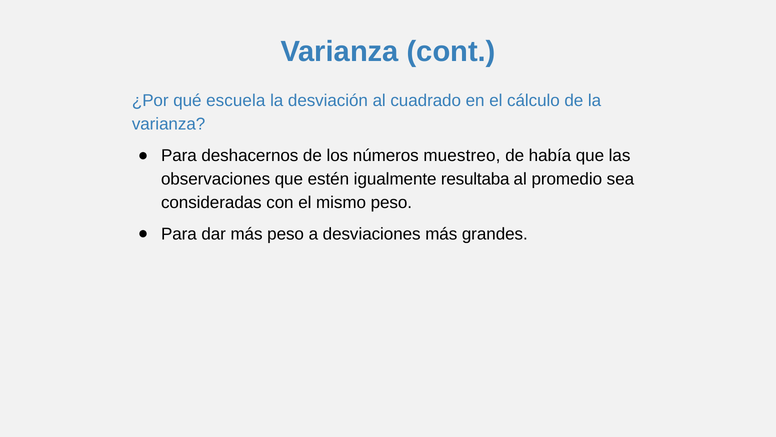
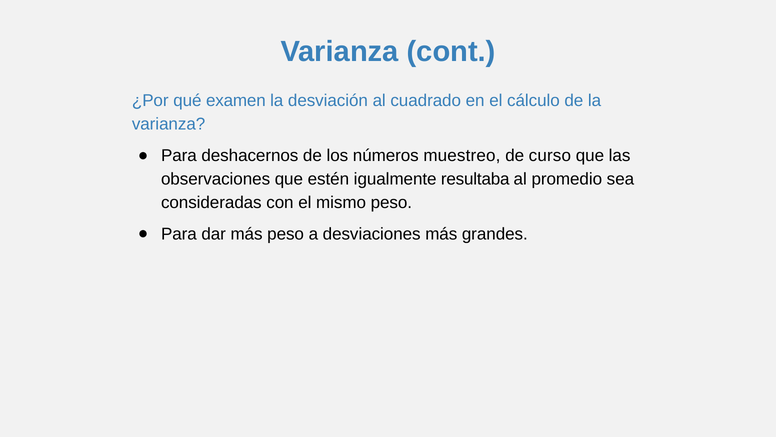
escuela: escuela -> examen
había: había -> curso
